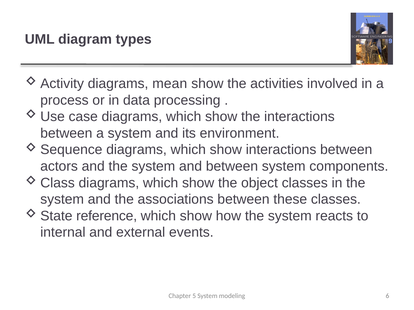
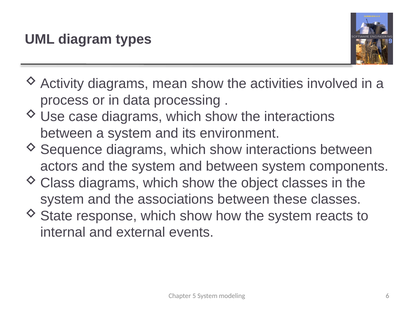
reference: reference -> response
